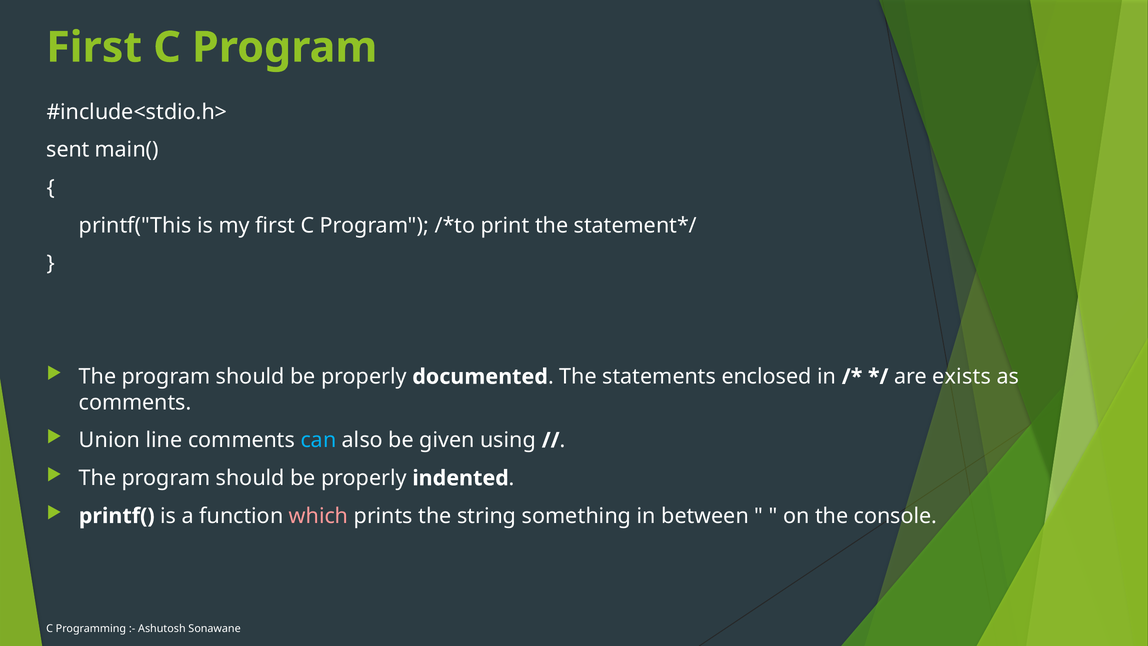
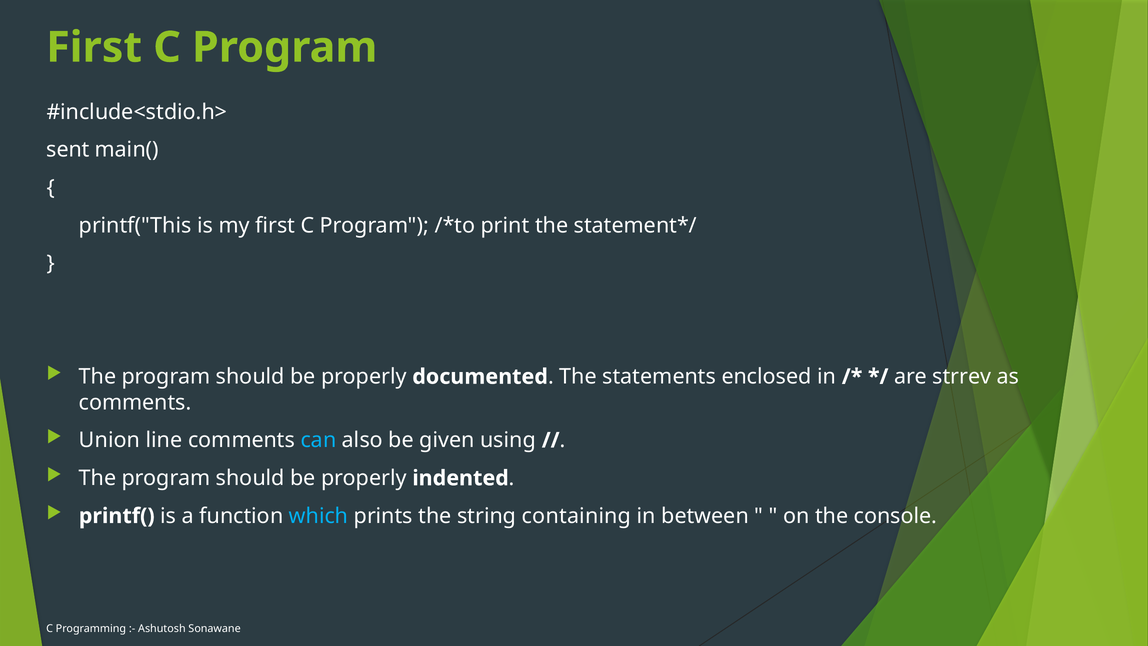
exists: exists -> strrev
which colour: pink -> light blue
something: something -> containing
